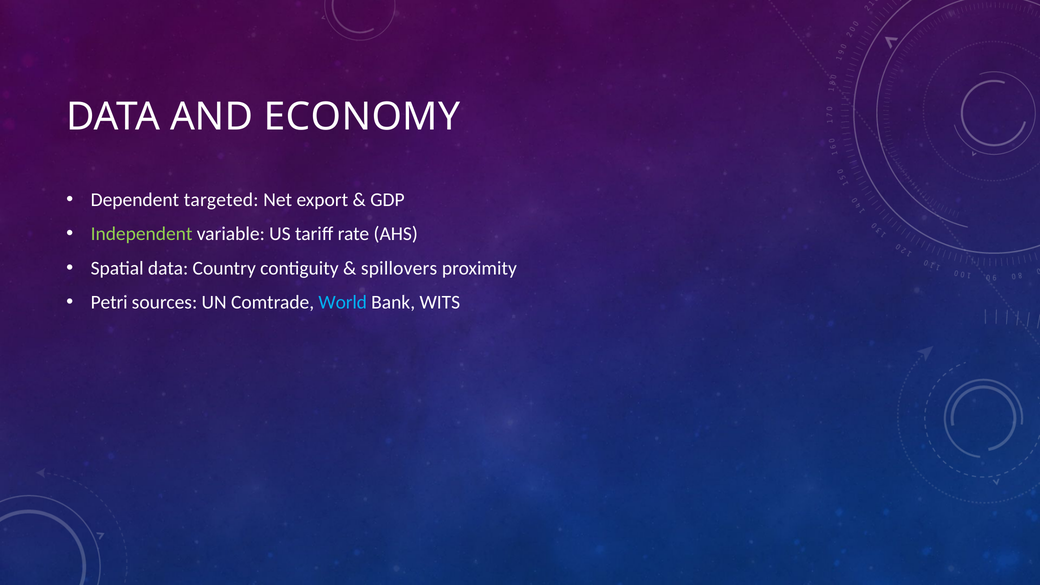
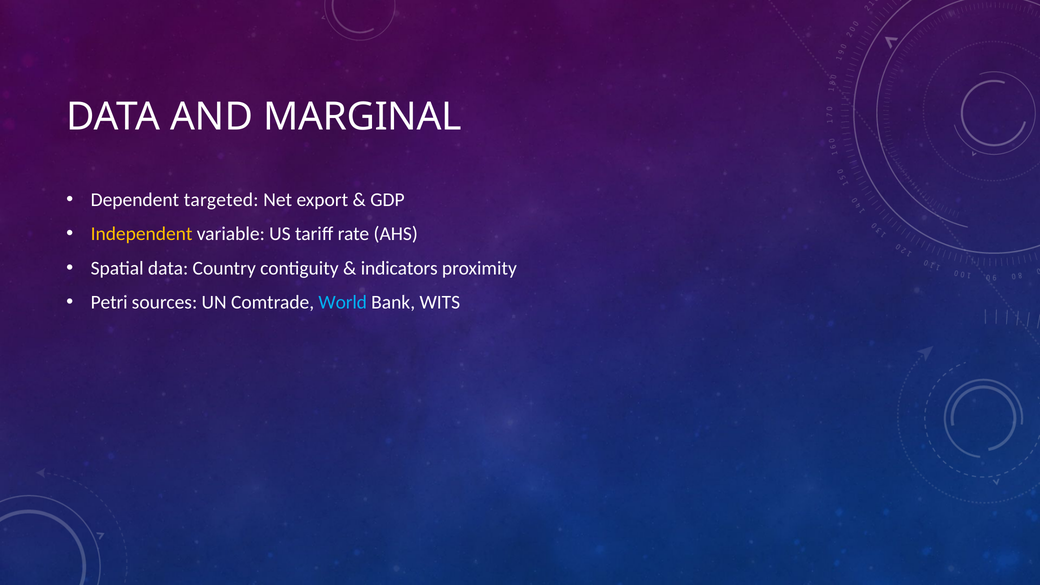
ECONOMY: ECONOMY -> MARGINAL
Independent colour: light green -> yellow
spillovers: spillovers -> indicators
